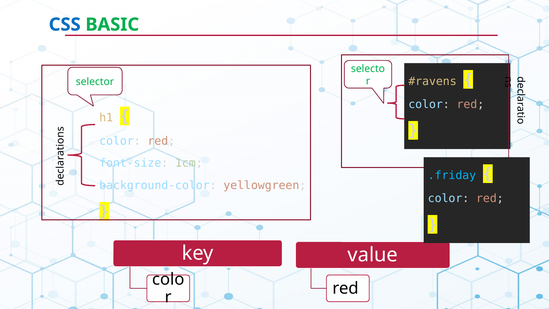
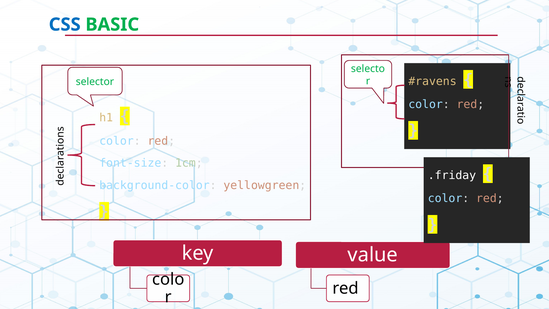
.friday colour: light blue -> white
